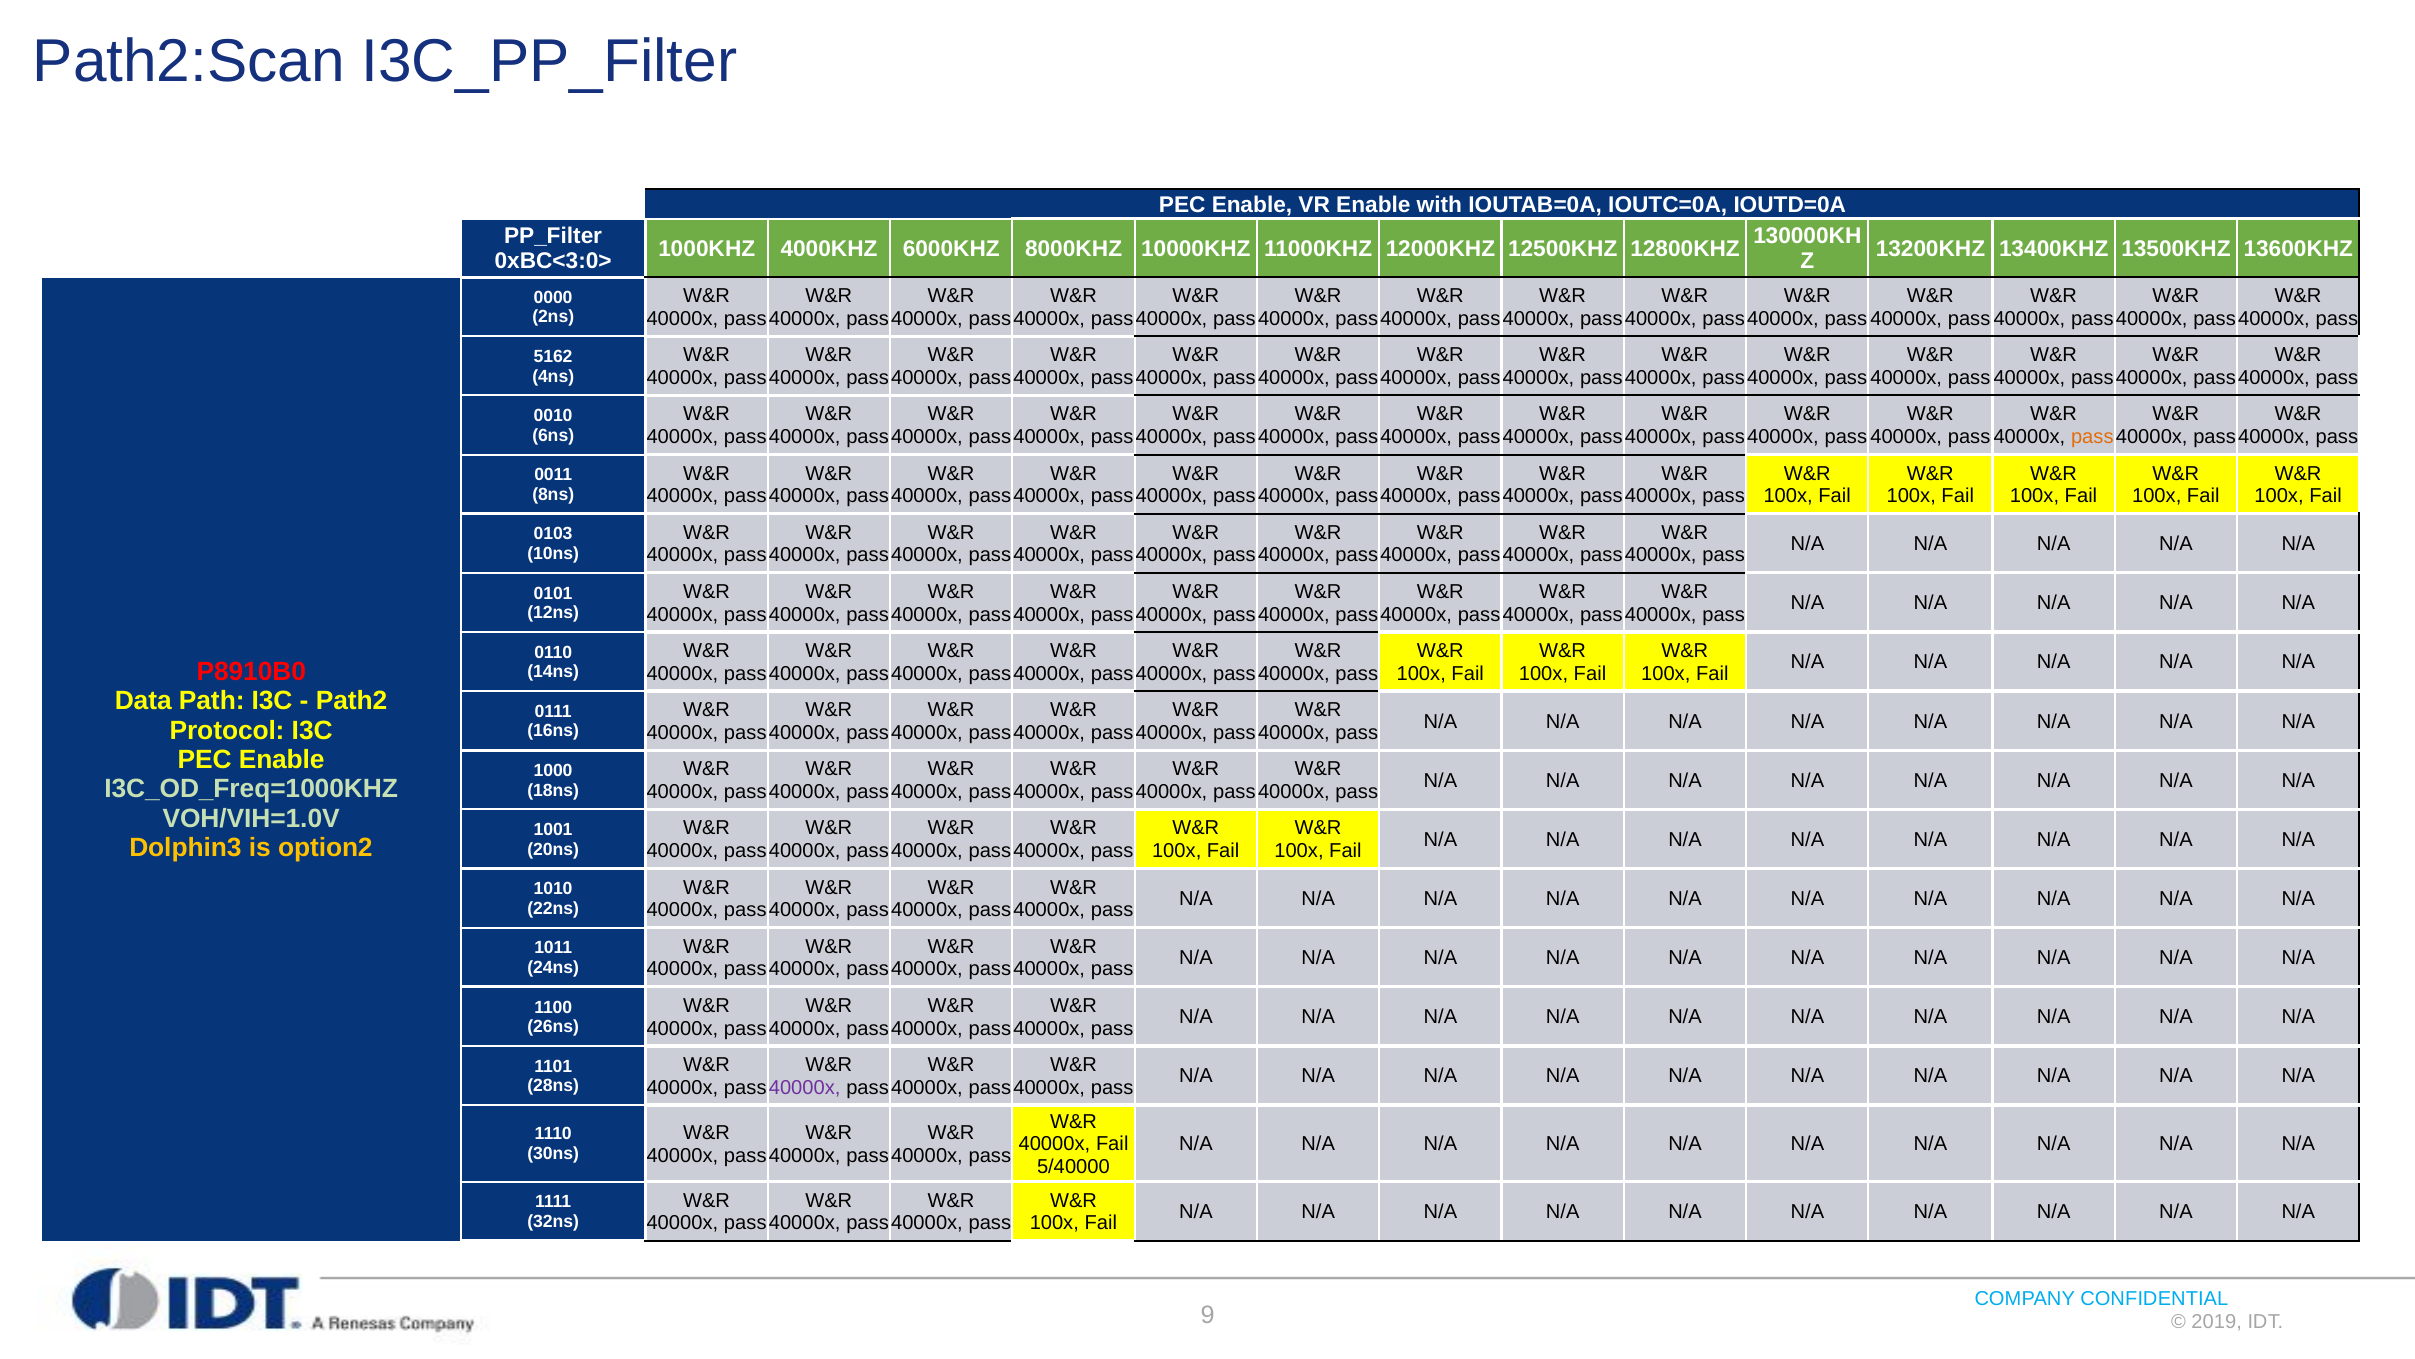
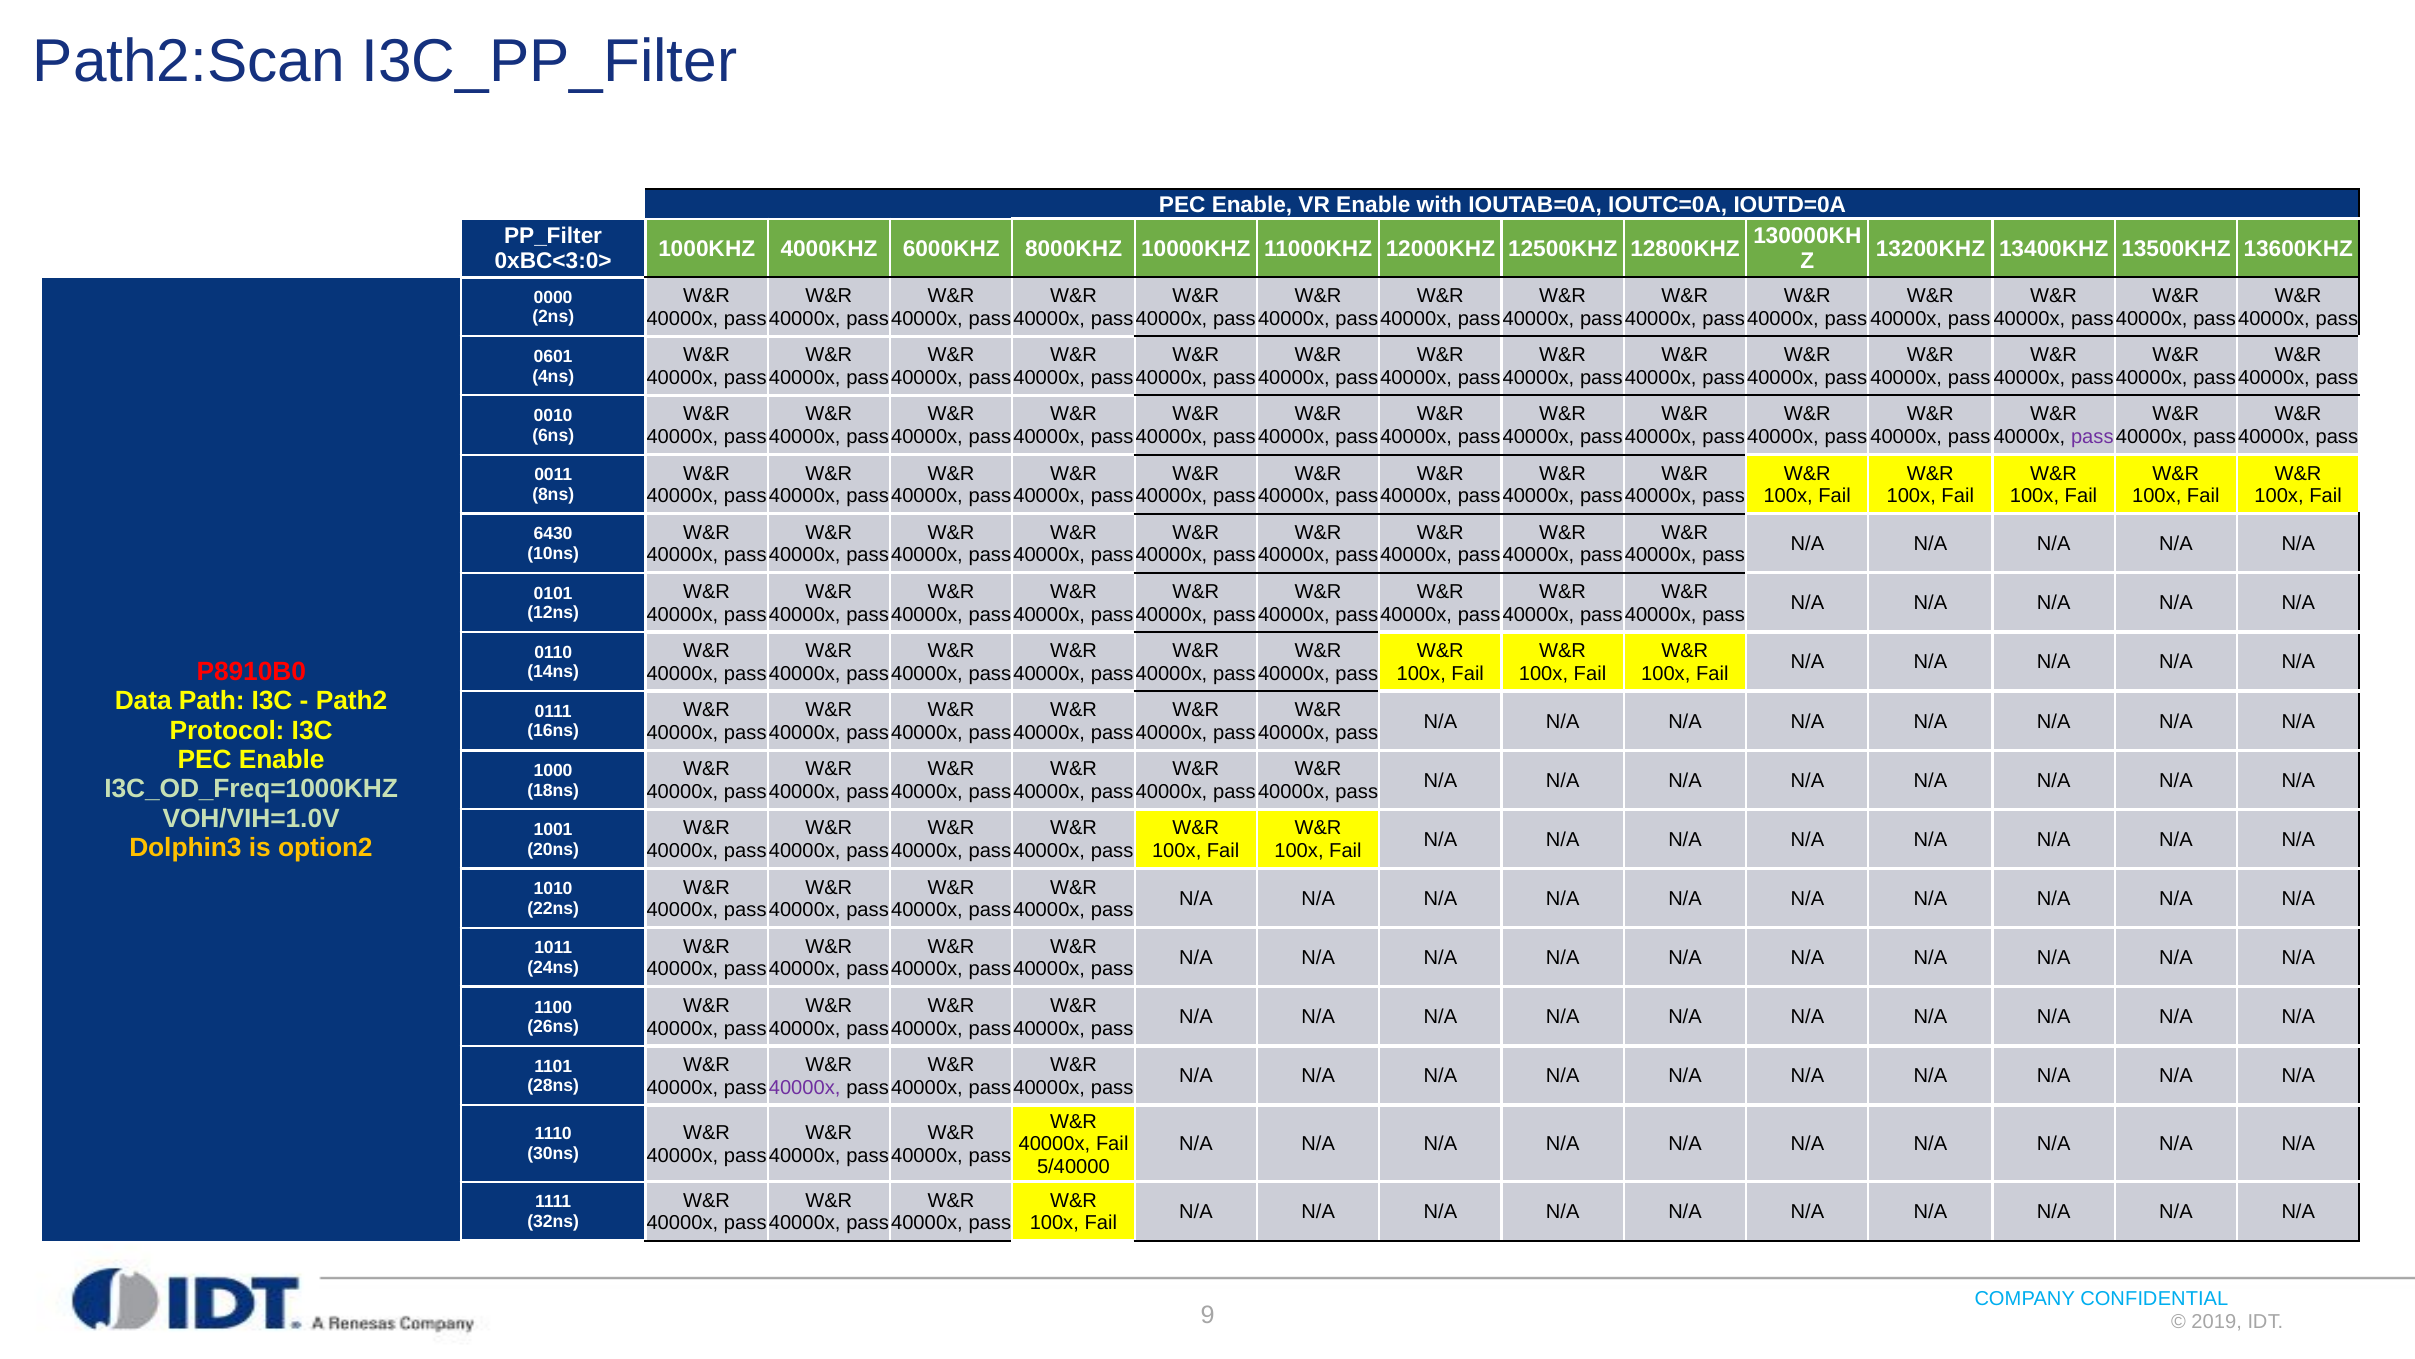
5162: 5162 -> 0601
pass at (2092, 437) colour: orange -> purple
0103: 0103 -> 6430
